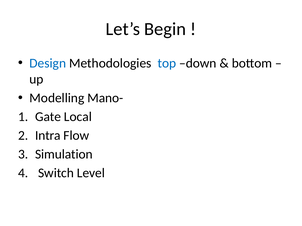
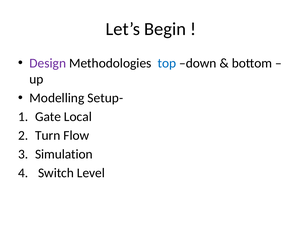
Design colour: blue -> purple
Mano-: Mano- -> Setup-
Intra: Intra -> Turn
